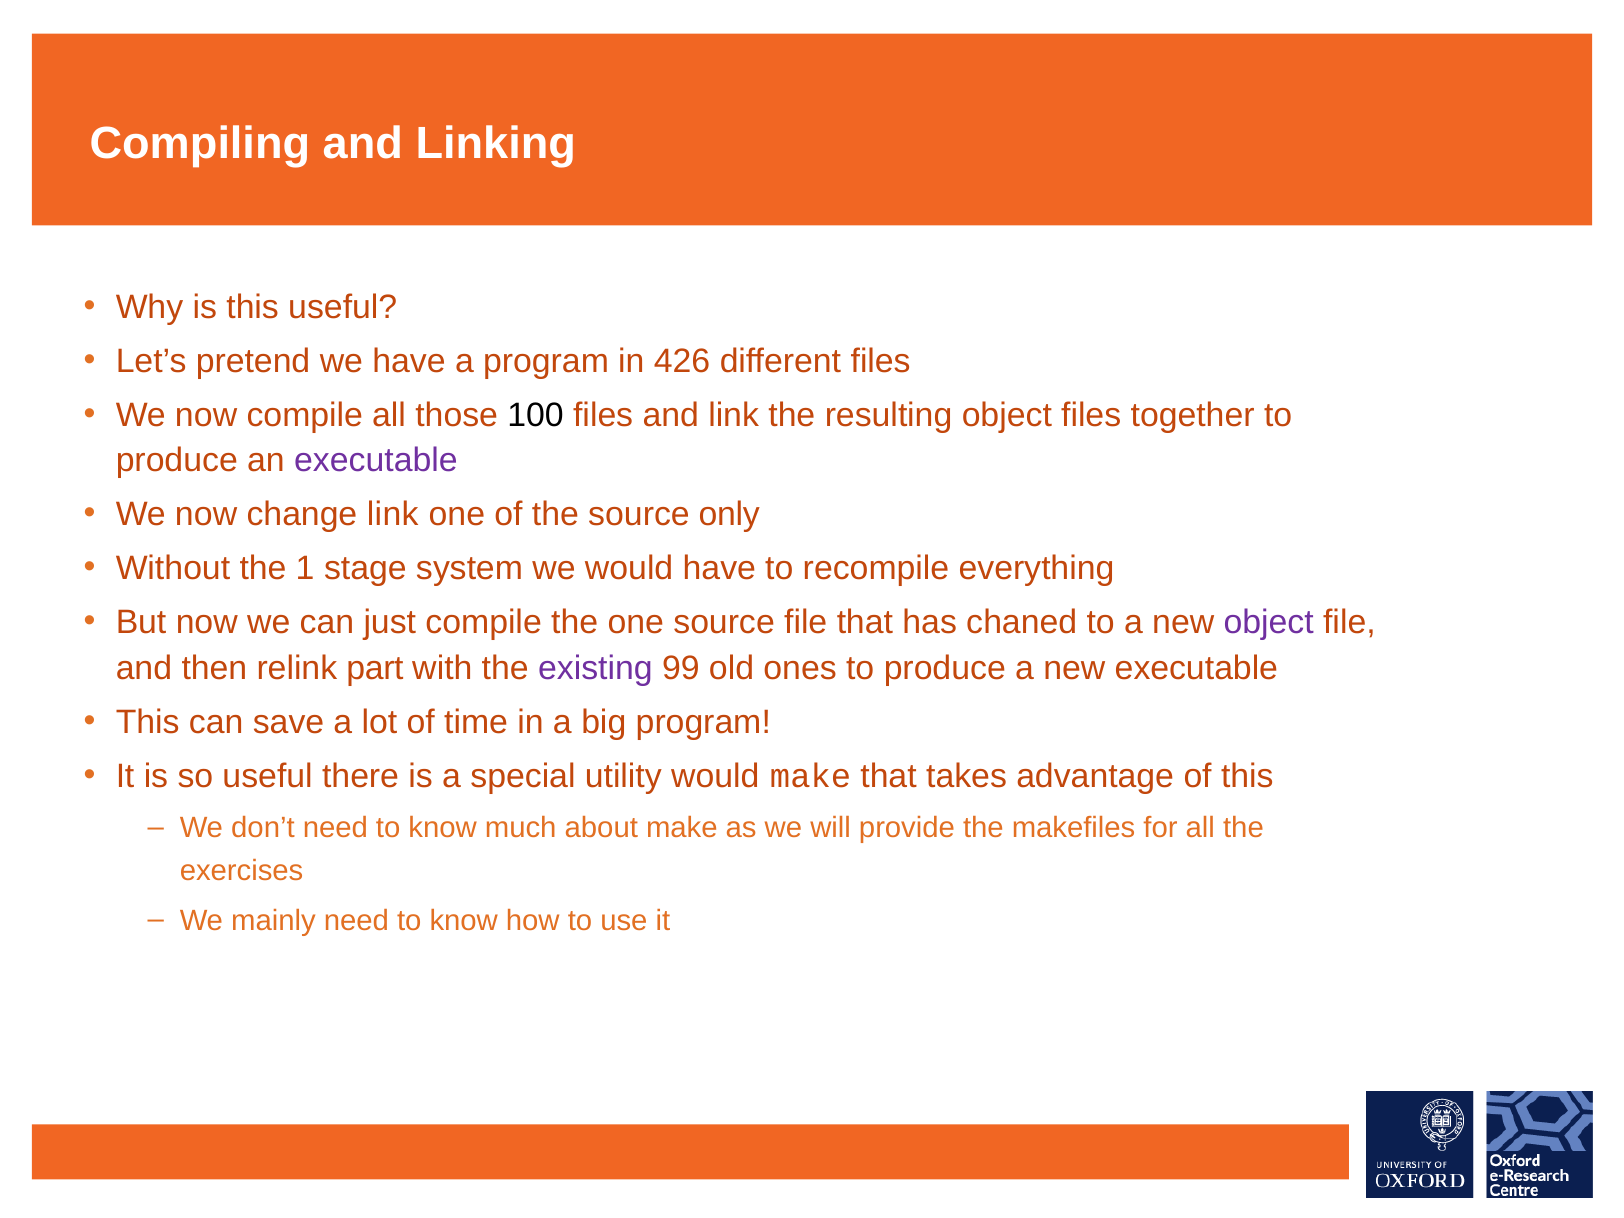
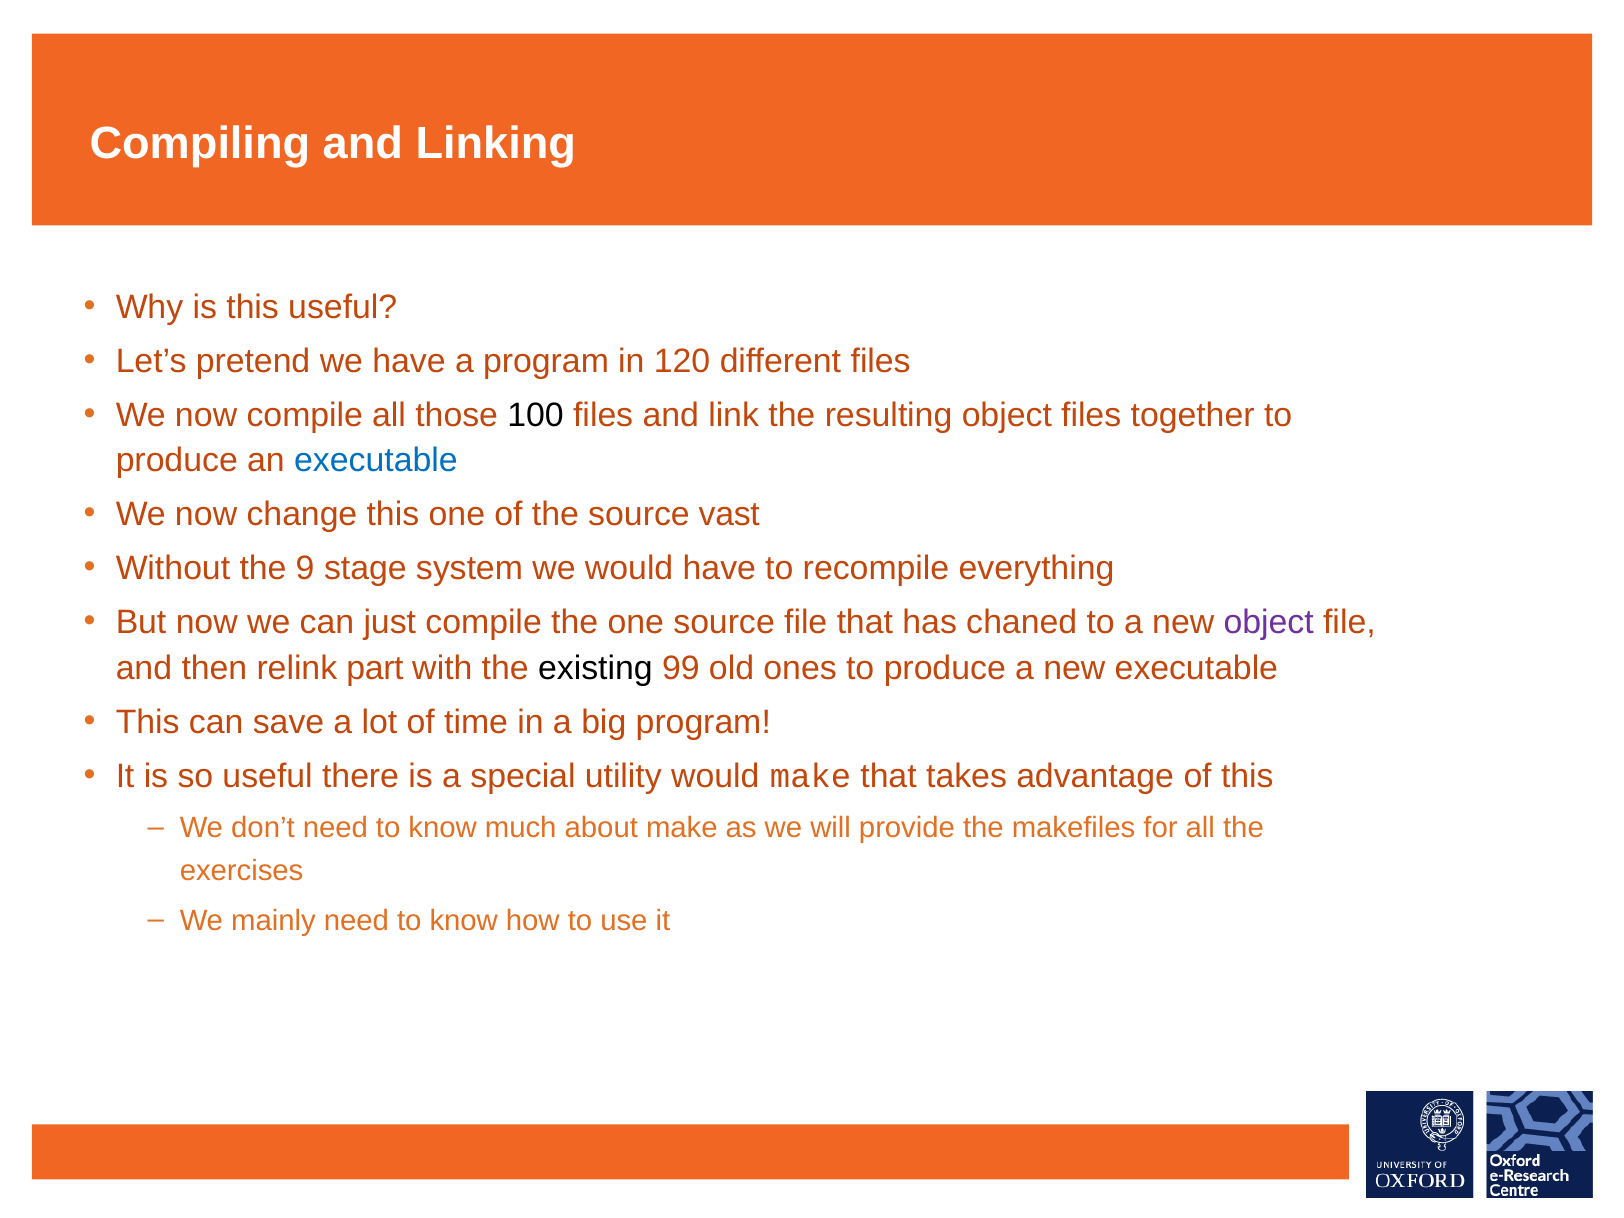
426: 426 -> 120
executable at (376, 460) colour: purple -> blue
change link: link -> this
only: only -> vast
1: 1 -> 9
existing colour: purple -> black
